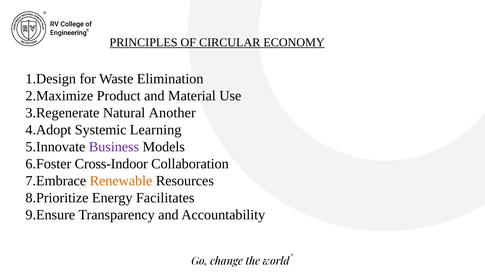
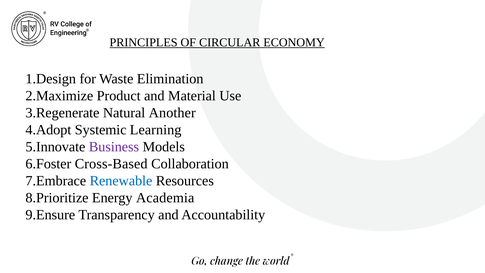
Cross-Indoor: Cross-Indoor -> Cross-Based
Renewable colour: orange -> blue
Facilitates: Facilitates -> Academia
